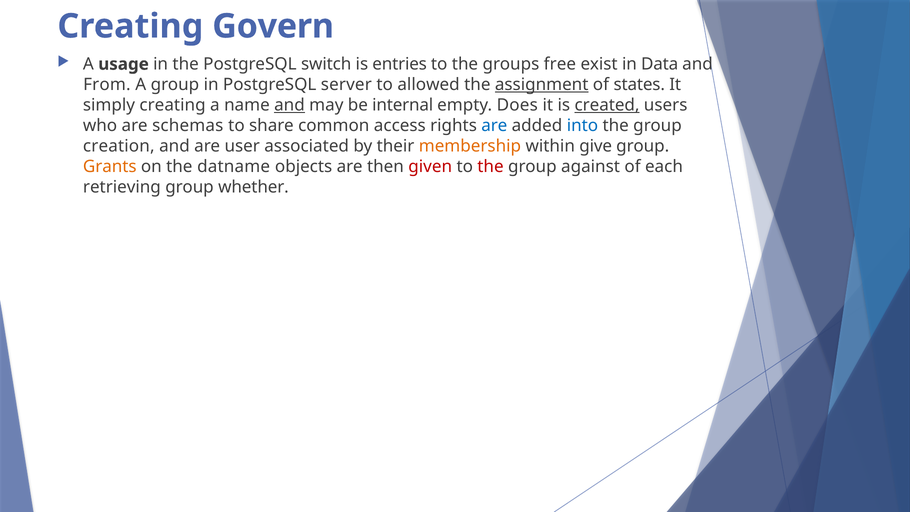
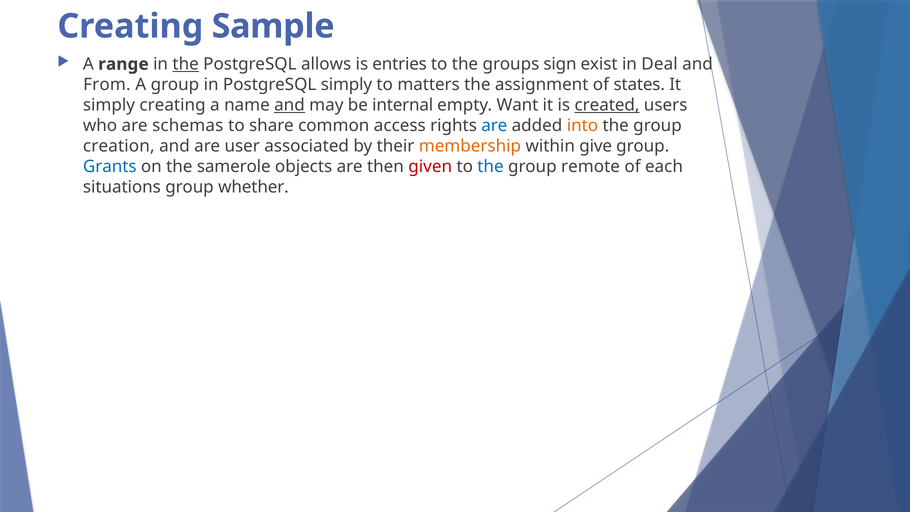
Govern: Govern -> Sample
usage: usage -> range
the at (186, 64) underline: none -> present
switch: switch -> allows
free: free -> sign
Data: Data -> Deal
PostgreSQL server: server -> simply
allowed: allowed -> matters
assignment underline: present -> none
Does: Does -> Want
into colour: blue -> orange
Grants colour: orange -> blue
datname: datname -> samerole
the at (490, 166) colour: red -> blue
against: against -> remote
retrieving: retrieving -> situations
